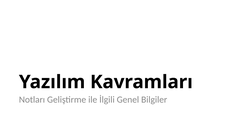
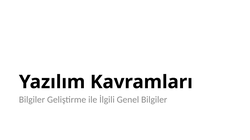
Notları at (32, 100): Notları -> Bilgiler
